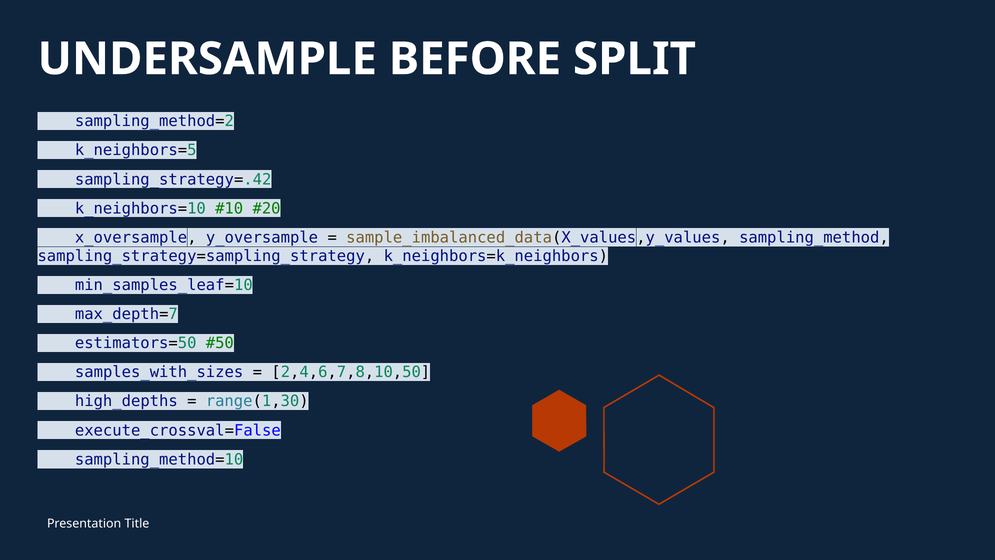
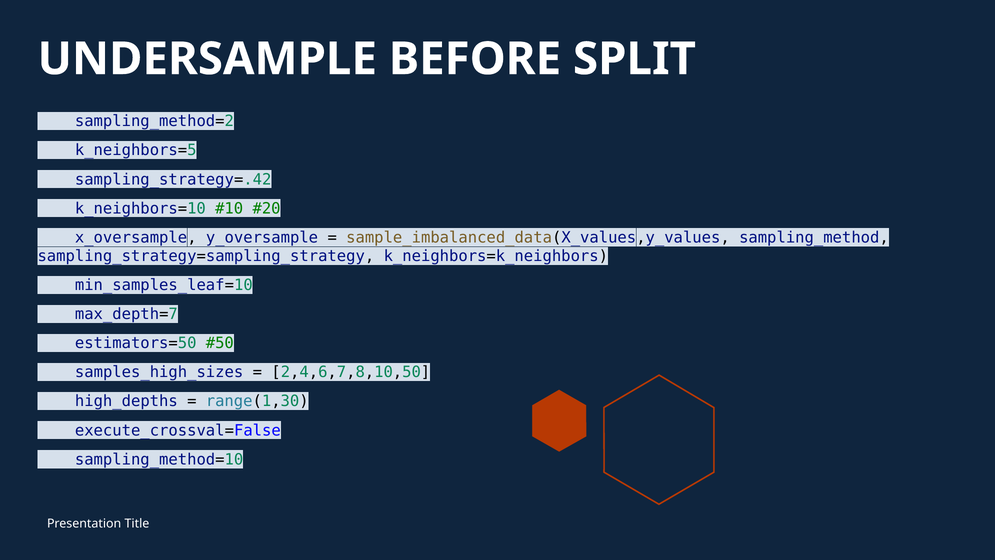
samples_with_sizes: samples_with_sizes -> samples_high_sizes
